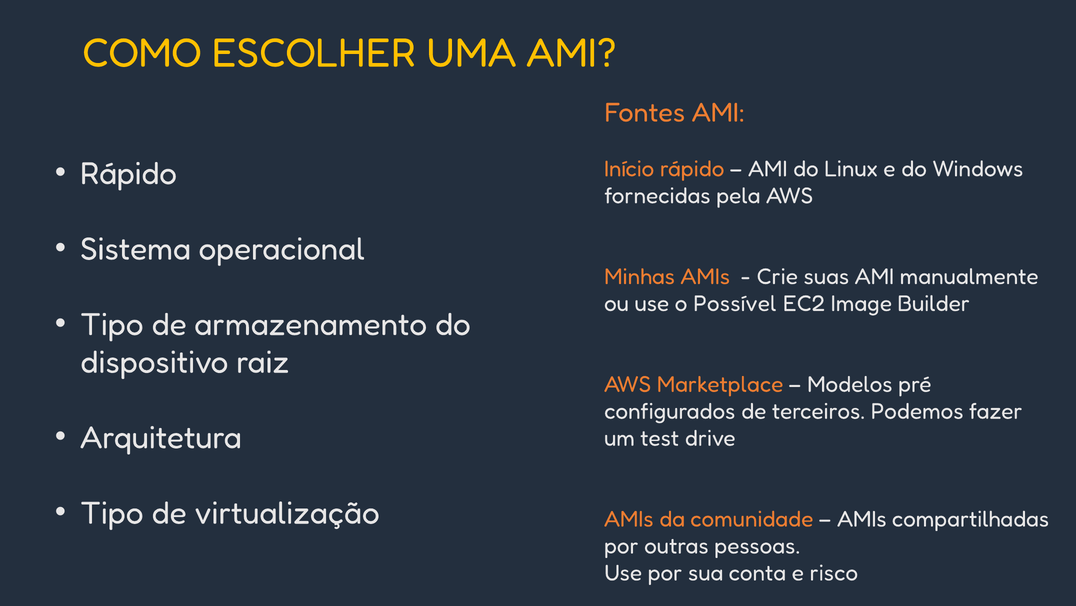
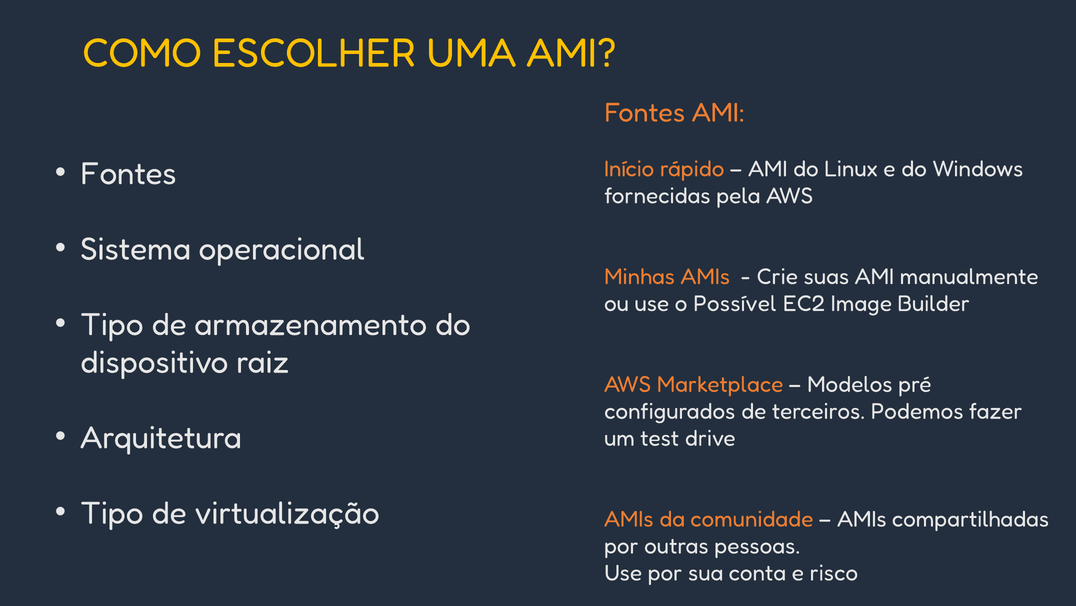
Rápido at (128, 173): Rápido -> Fontes
